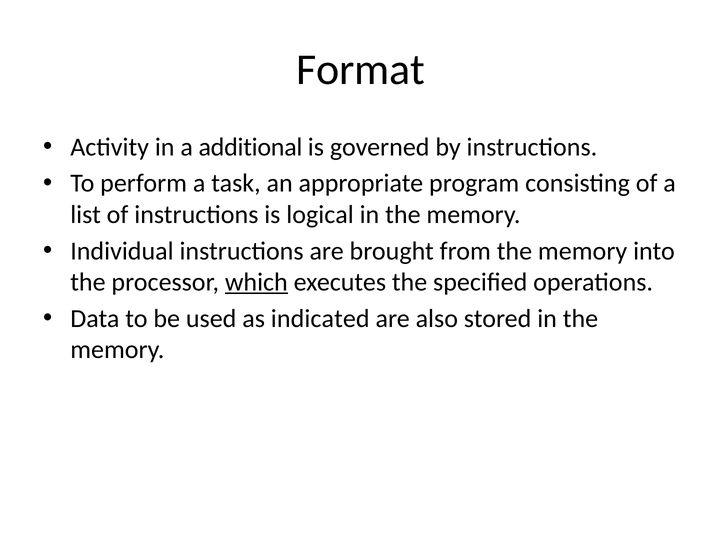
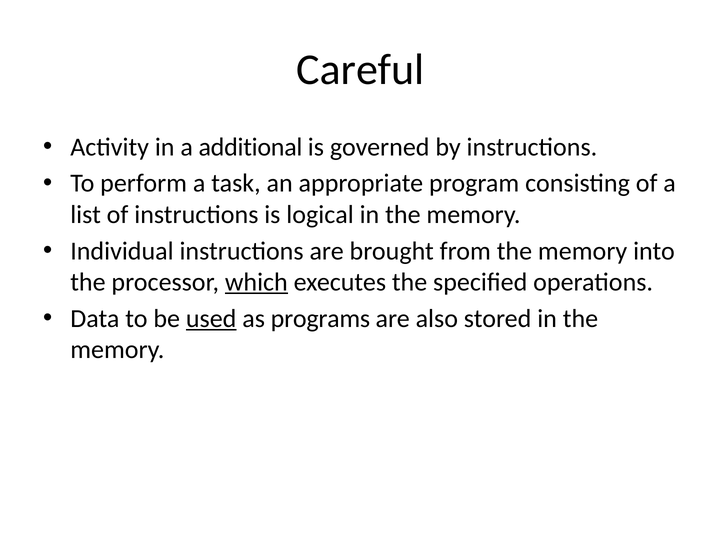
Format: Format -> Careful
used underline: none -> present
indicated: indicated -> programs
